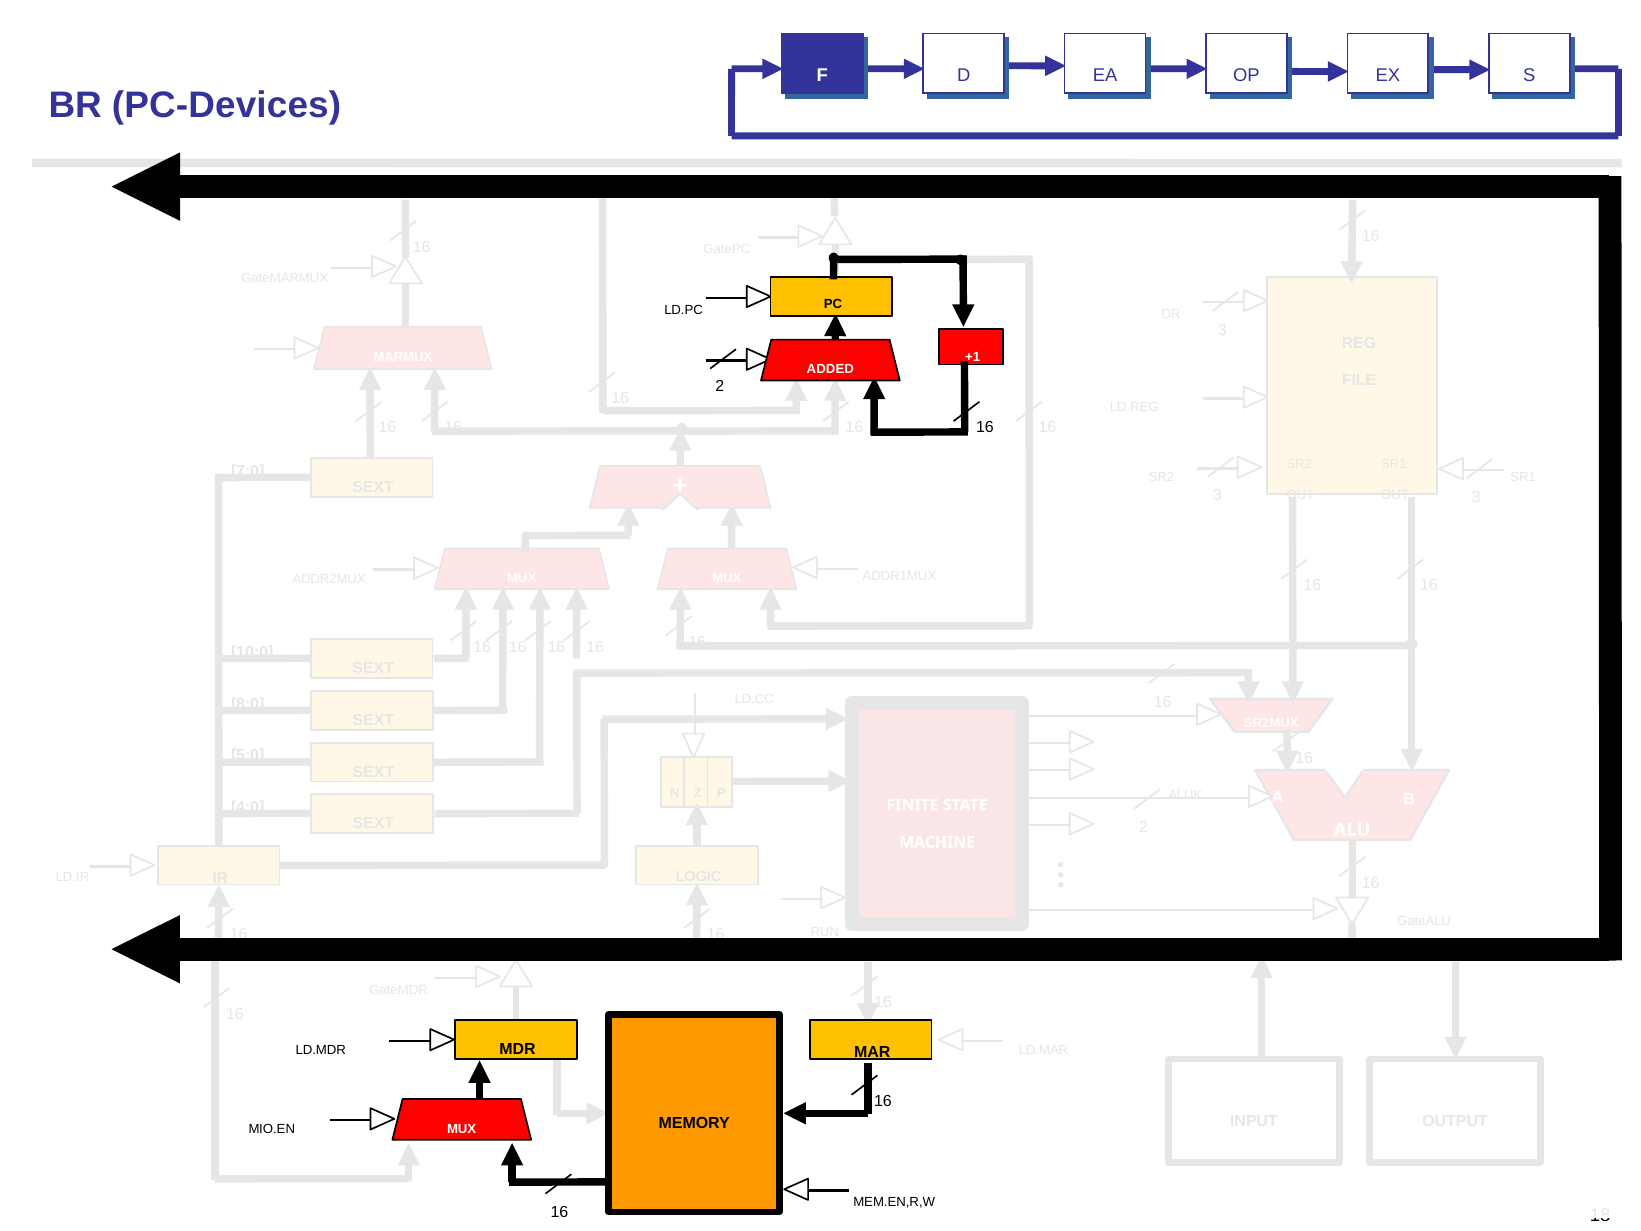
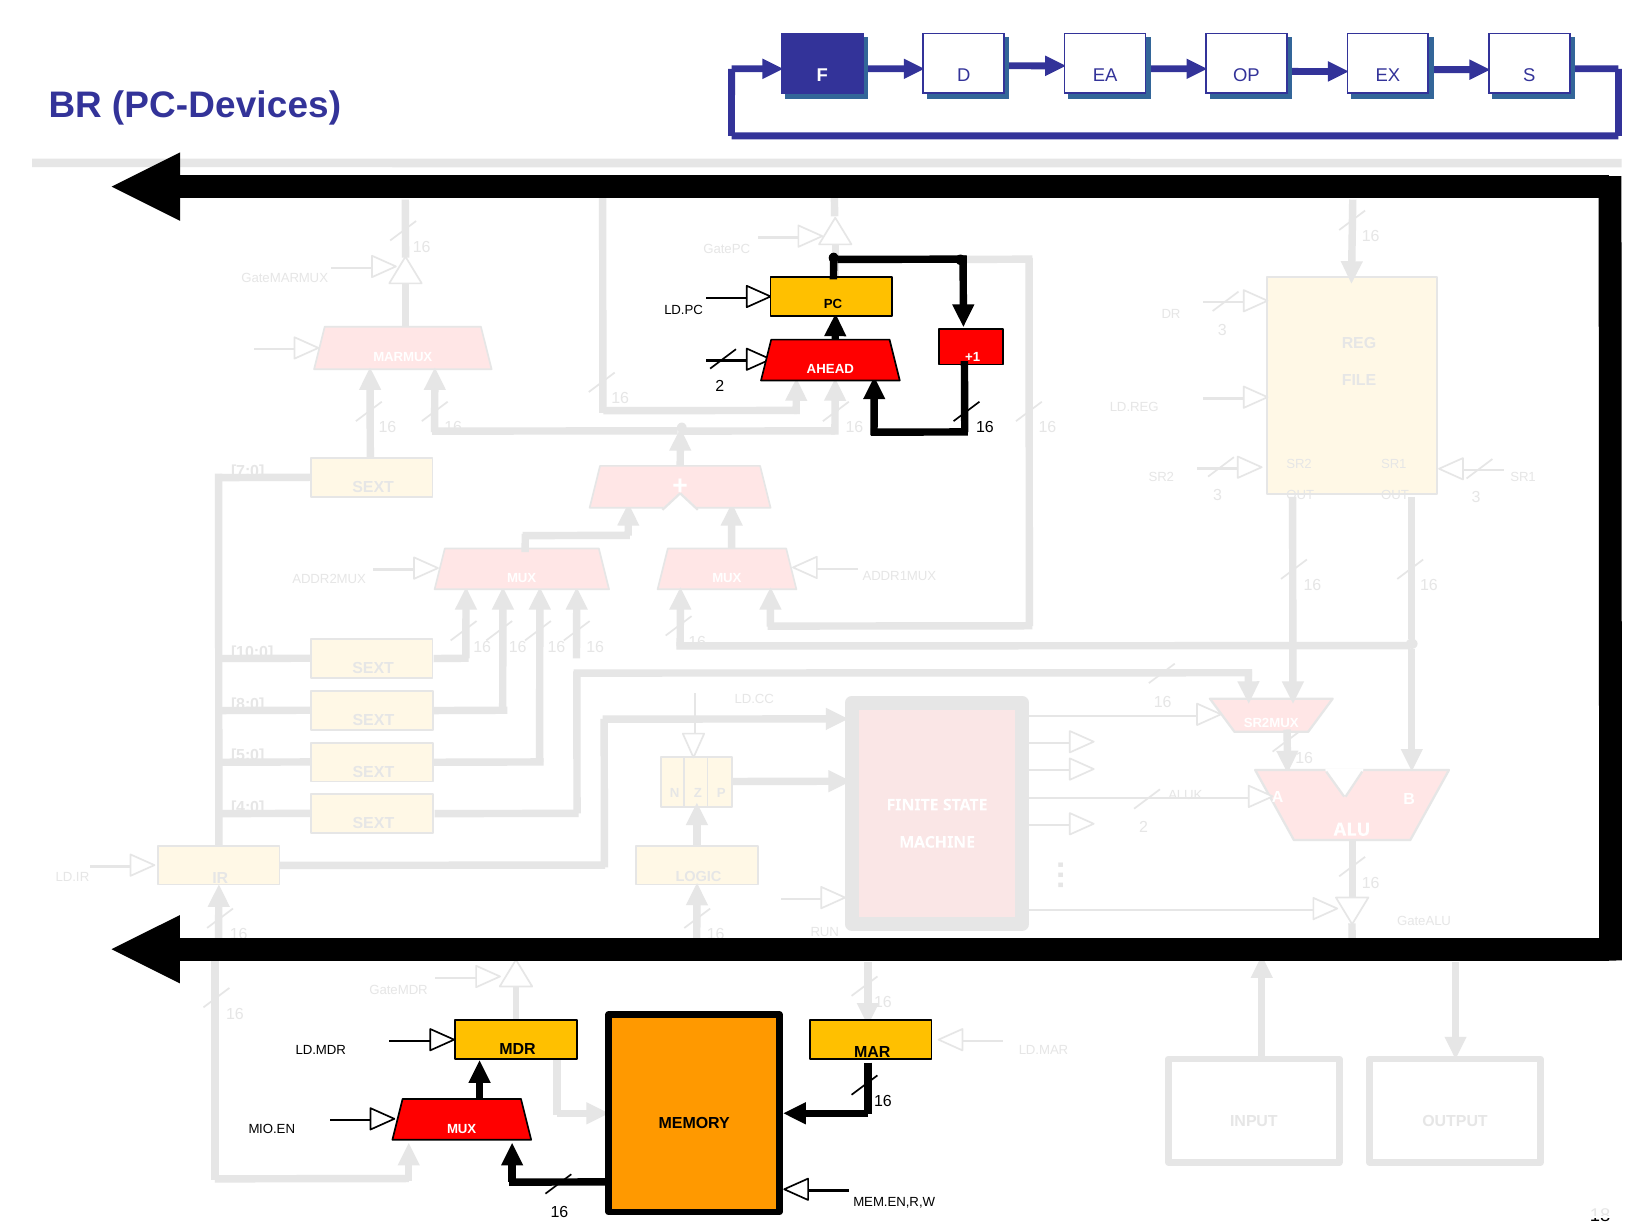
ADDED: ADDED -> AHEAD
